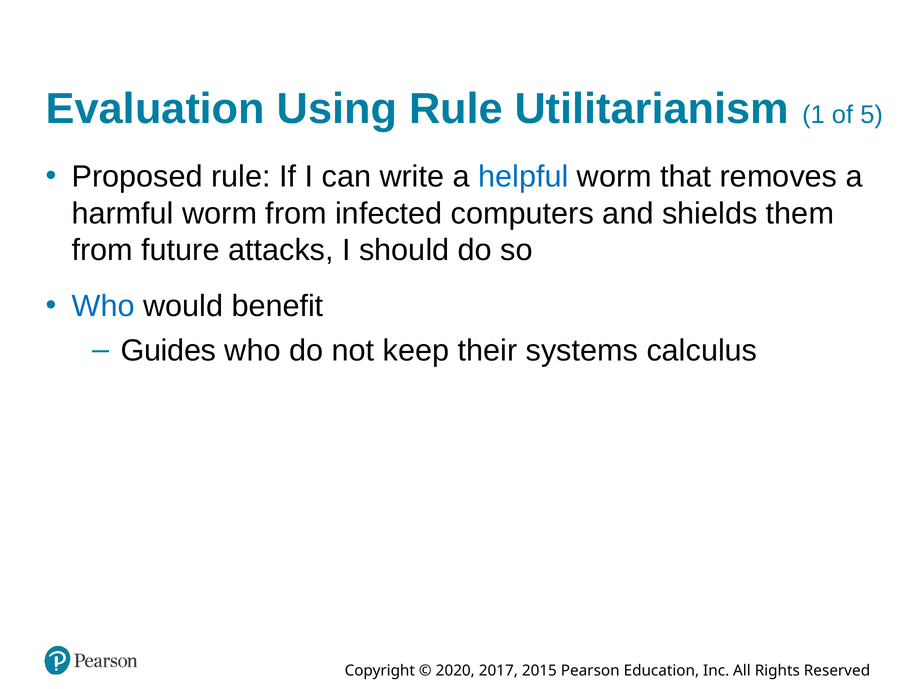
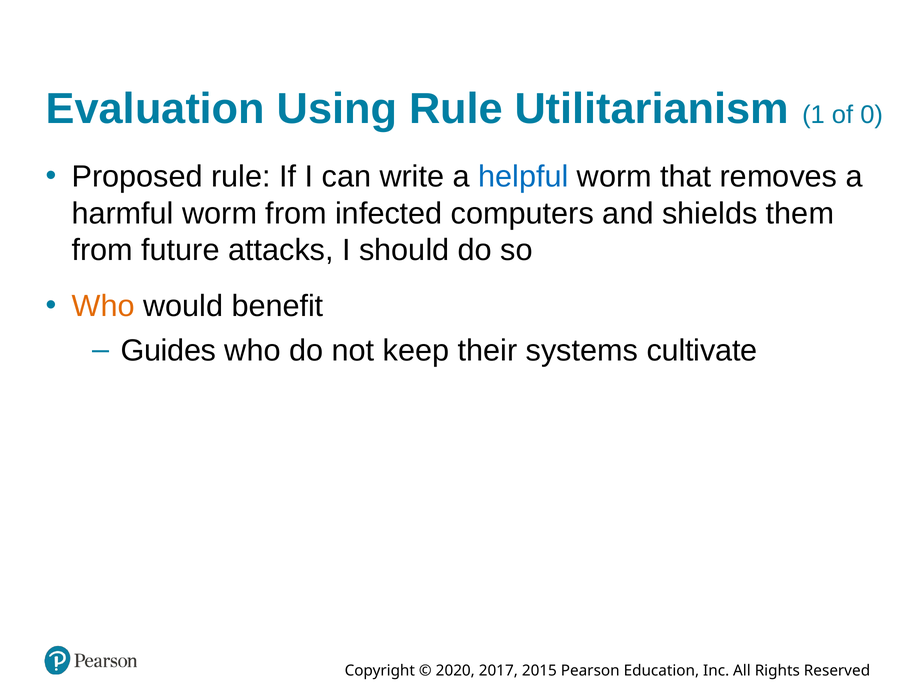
5: 5 -> 0
Who at (103, 306) colour: blue -> orange
calculus: calculus -> cultivate
